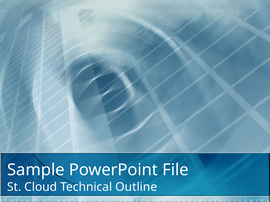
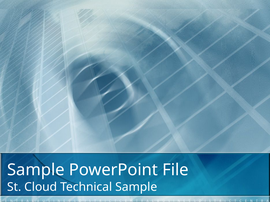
Technical Outline: Outline -> Sample
